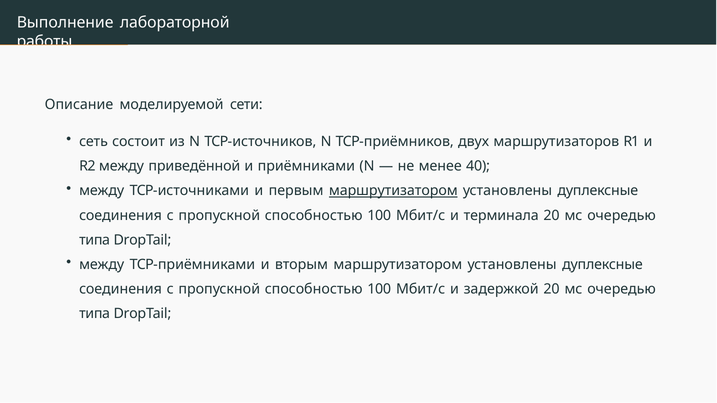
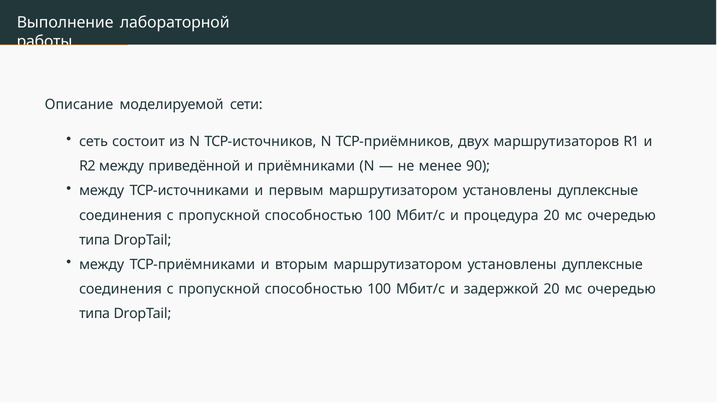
40: 40 -> 90
маршрутизатором at (393, 191) underline: present -> none
терминала: терминала -> процедура
